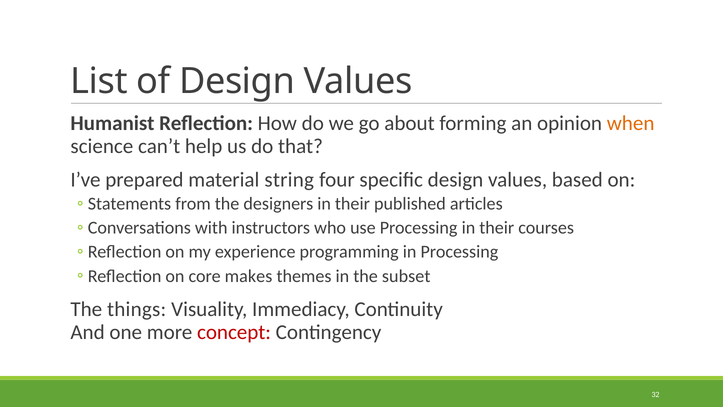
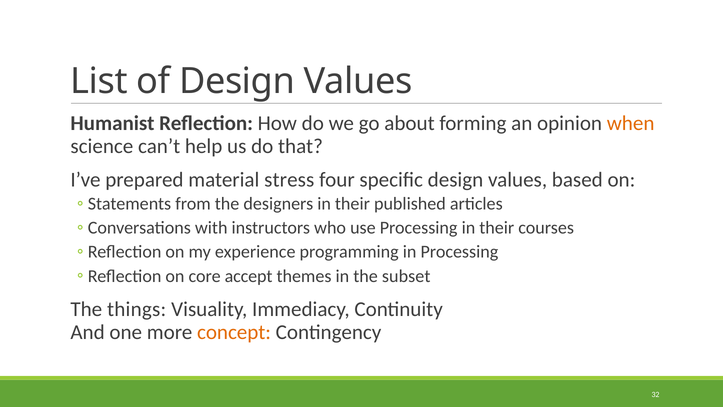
string: string -> stress
makes: makes -> accept
concept colour: red -> orange
